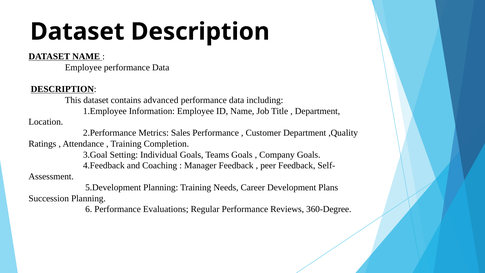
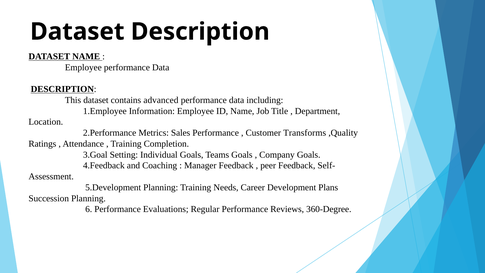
Customer Department: Department -> Transforms
